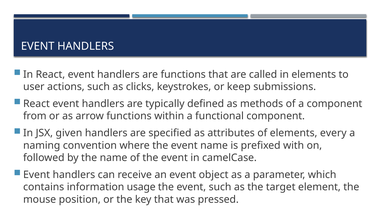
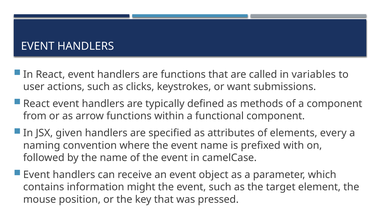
in elements: elements -> variables
keep: keep -> want
usage: usage -> might
